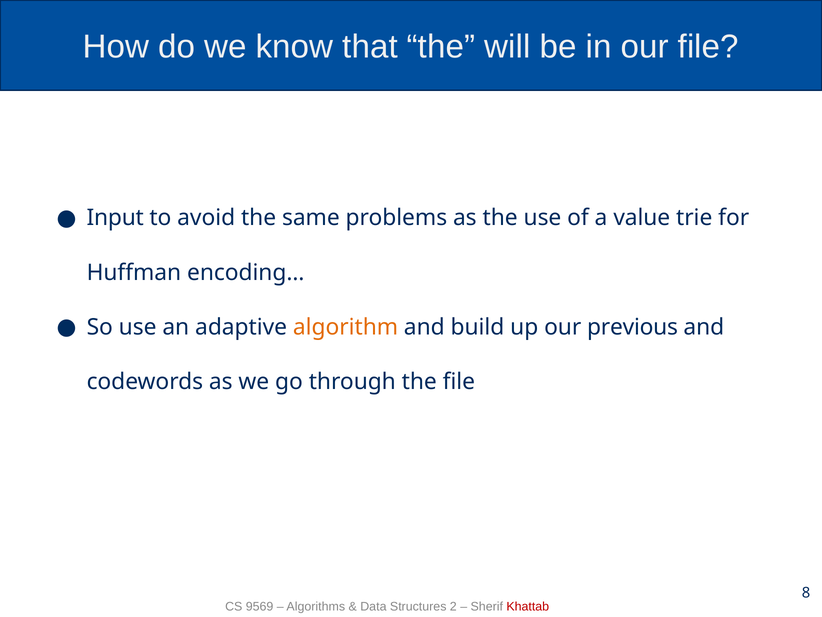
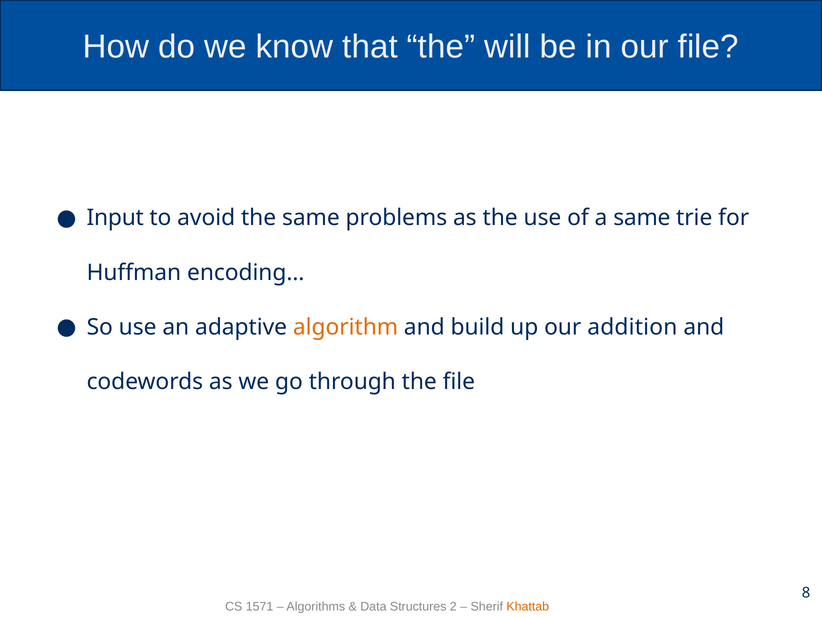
a value: value -> same
previous: previous -> addition
9569: 9569 -> 1571
Khattab colour: red -> orange
